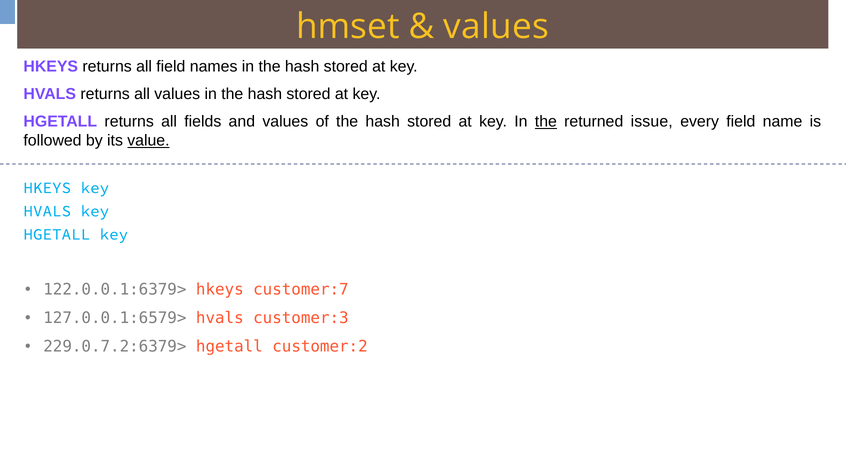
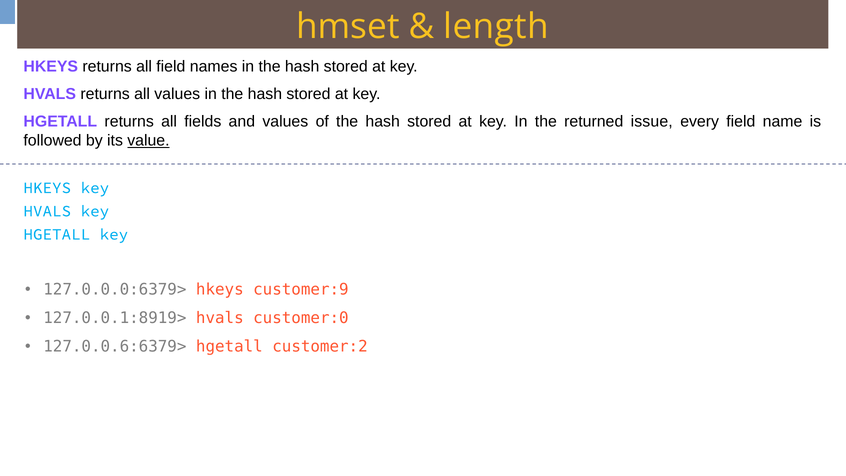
values at (496, 27): values -> length
the at (546, 122) underline: present -> none
122.0.0.1:6379>: 122.0.0.1:6379> -> 127.0.0.0:6379>
customer:7: customer:7 -> customer:9
127.0.0.1:6579>: 127.0.0.1:6579> -> 127.0.0.1:8919>
customer:3: customer:3 -> customer:0
229.0.7.2:6379>: 229.0.7.2:6379> -> 127.0.0.6:6379>
